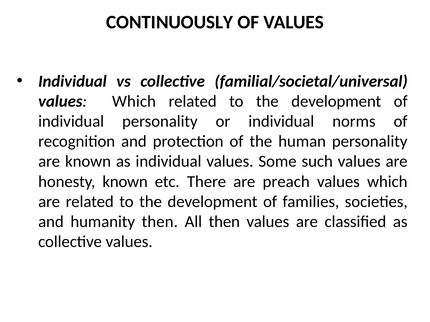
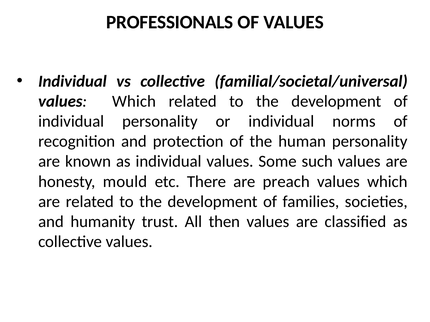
CONTINUOUSLY: CONTINUOUSLY -> PROFESSIONALS
honesty known: known -> mould
humanity then: then -> trust
